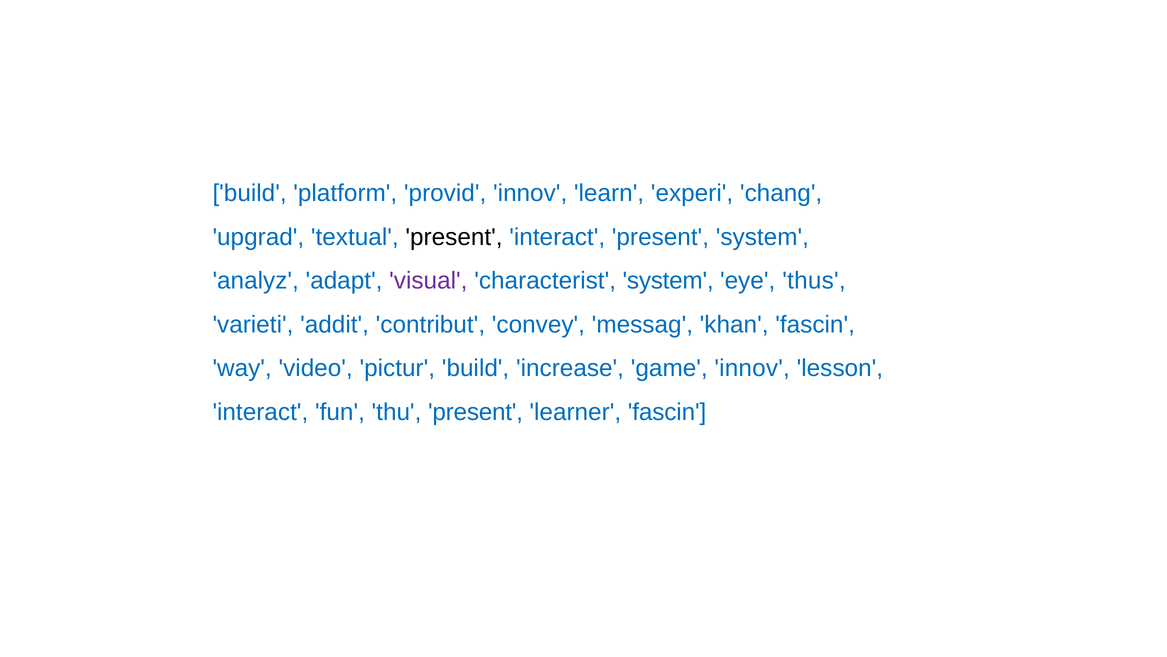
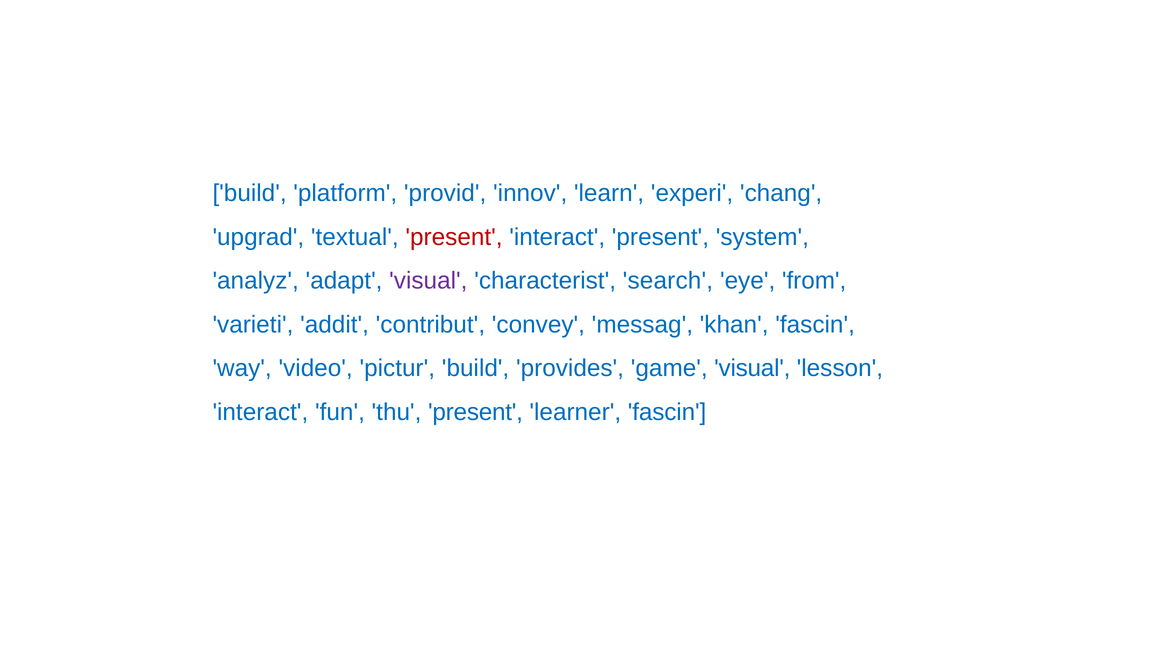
present at (454, 237) colour: black -> red
characterist system: system -> search
thus: thus -> from
increase: increase -> provides
game innov: innov -> visual
